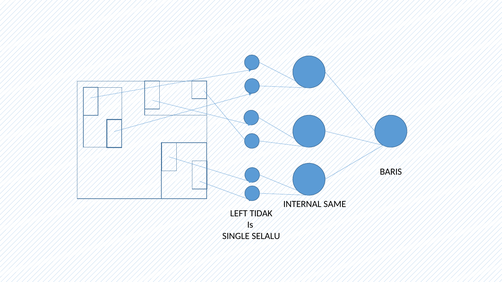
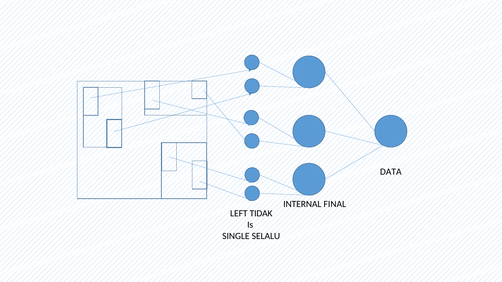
BARIS: BARIS -> DATA
SAME: SAME -> FINAL
